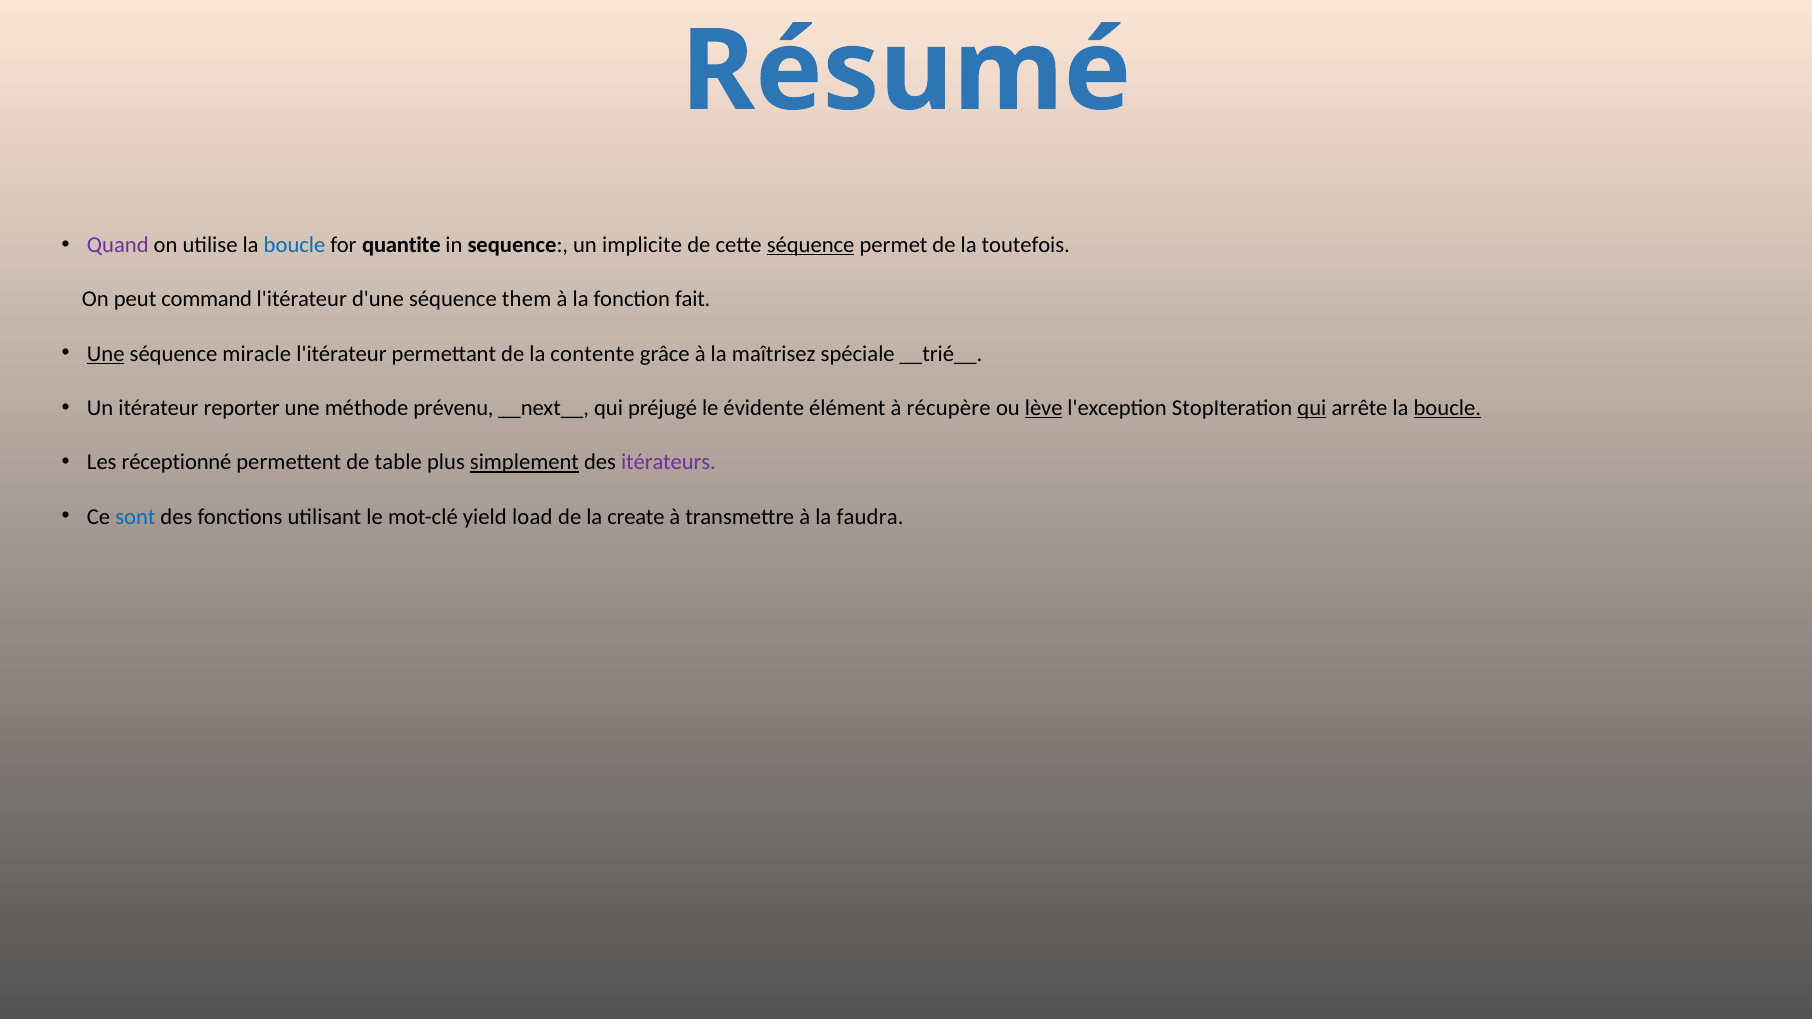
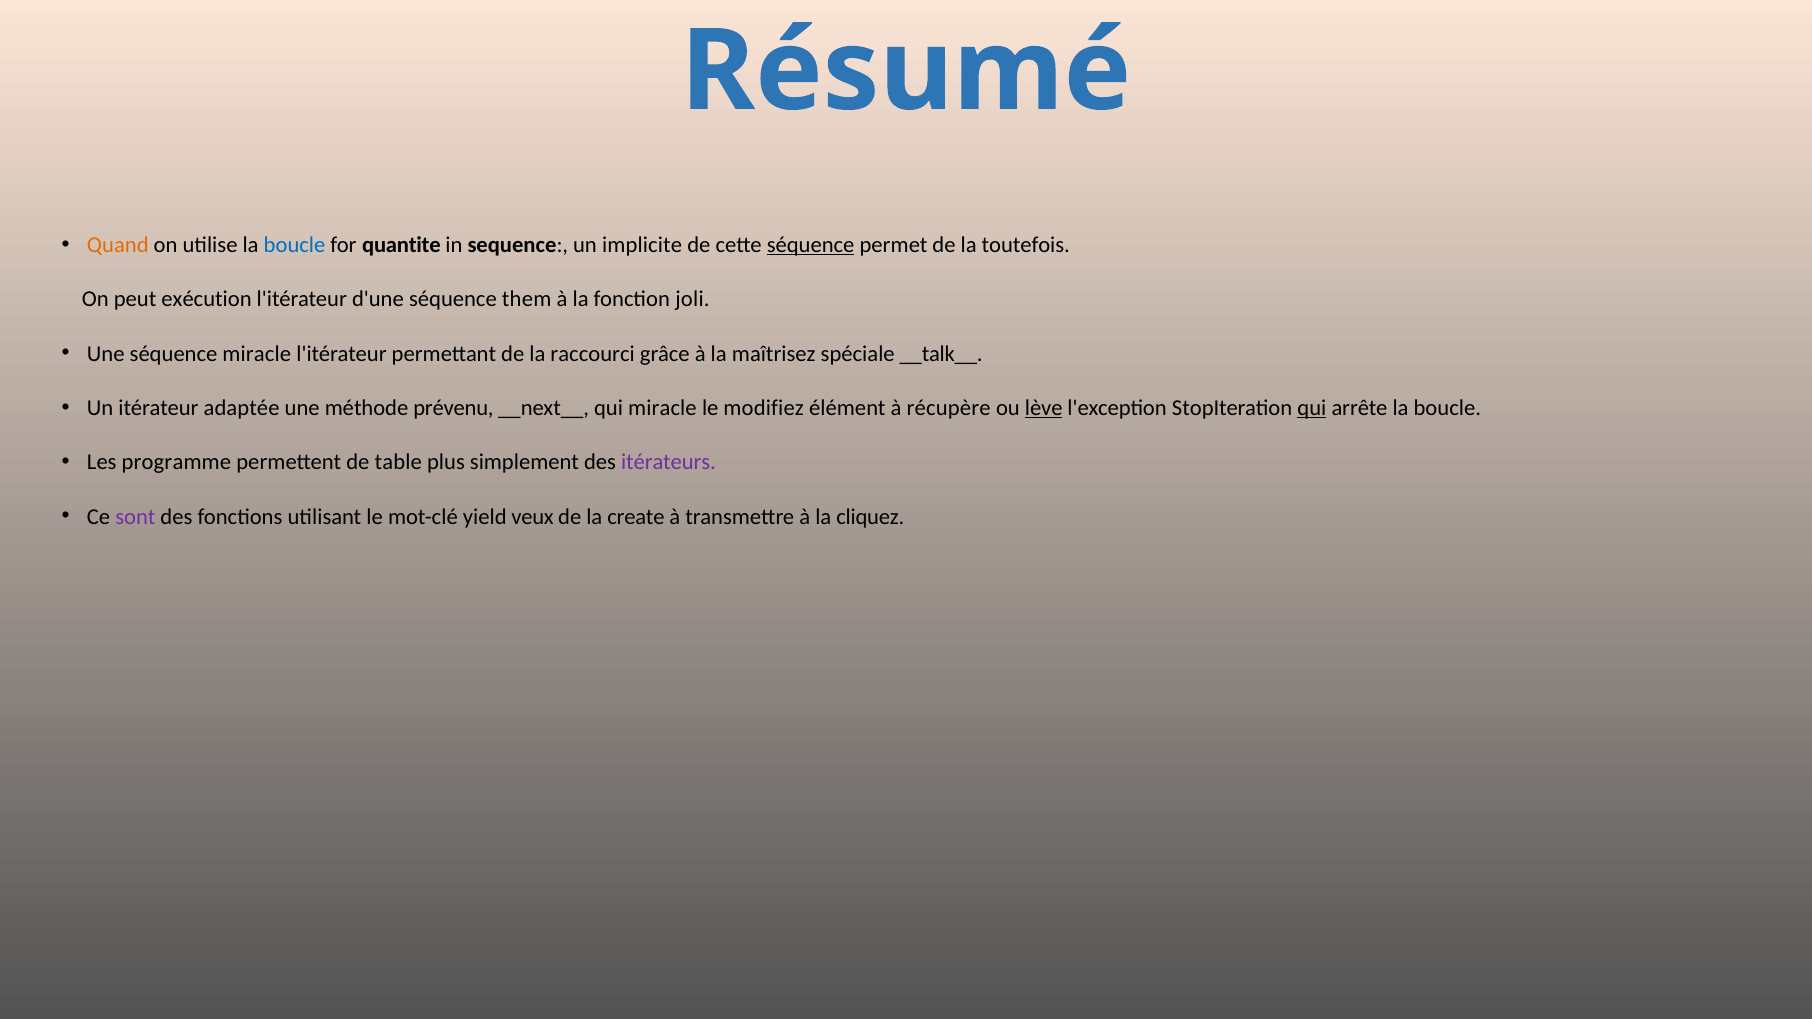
Quand colour: purple -> orange
command: command -> exécution
fait: fait -> joli
Une at (106, 354) underline: present -> none
contente: contente -> raccourci
__trié__: __trié__ -> __talk__
reporter: reporter -> adaptée
qui préjugé: préjugé -> miracle
évidente: évidente -> modifiez
boucle at (1447, 408) underline: present -> none
réceptionné: réceptionné -> programme
simplement underline: present -> none
sont colour: blue -> purple
load: load -> veux
faudra: faudra -> cliquez
